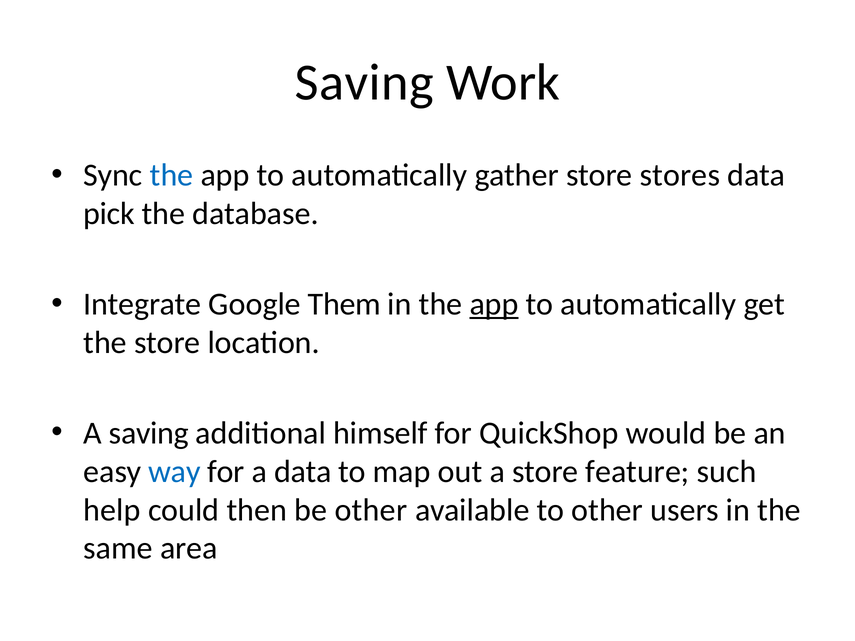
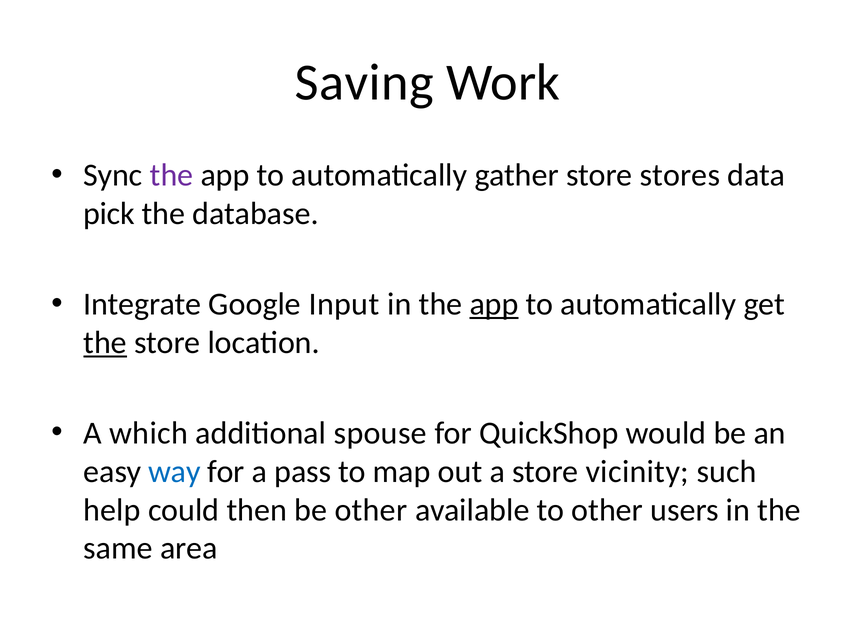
the at (172, 175) colour: blue -> purple
Them: Them -> Input
the at (105, 343) underline: none -> present
A saving: saving -> which
himself: himself -> spouse
a data: data -> pass
feature: feature -> vicinity
